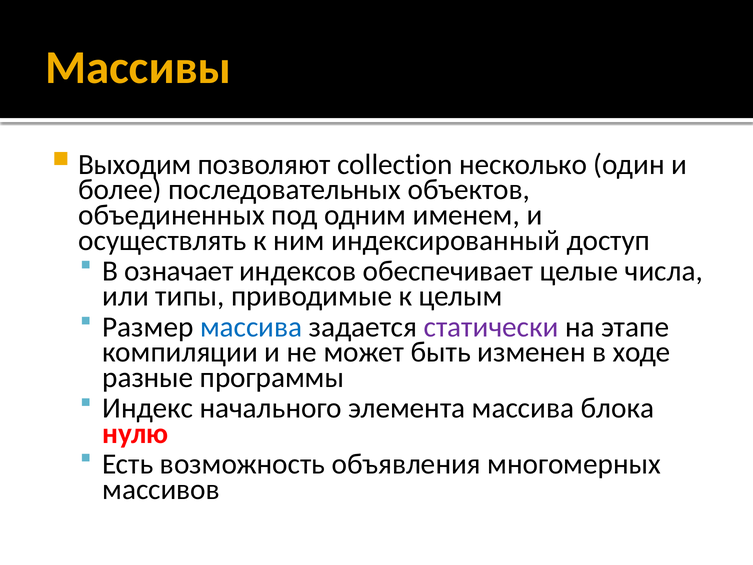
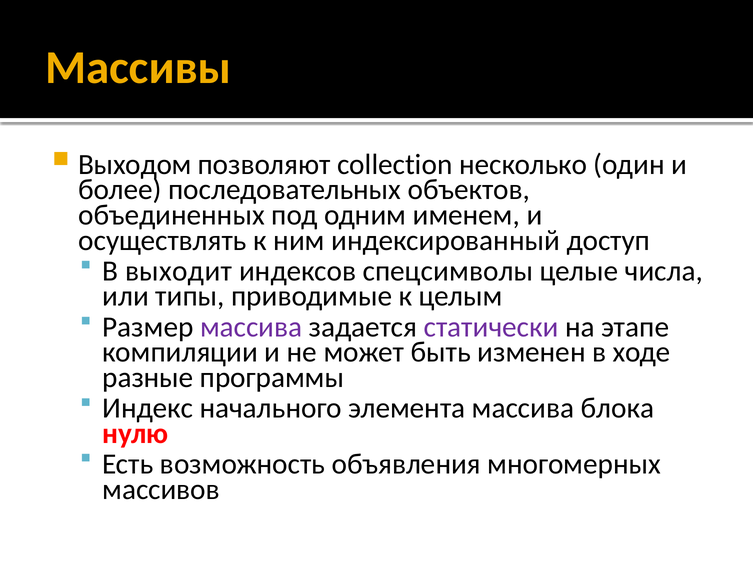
Выходим: Выходим -> Выходом
означает: означает -> выходит
обеспечивает: обеспечивает -> спецсимволы
массива at (251, 327) colour: blue -> purple
